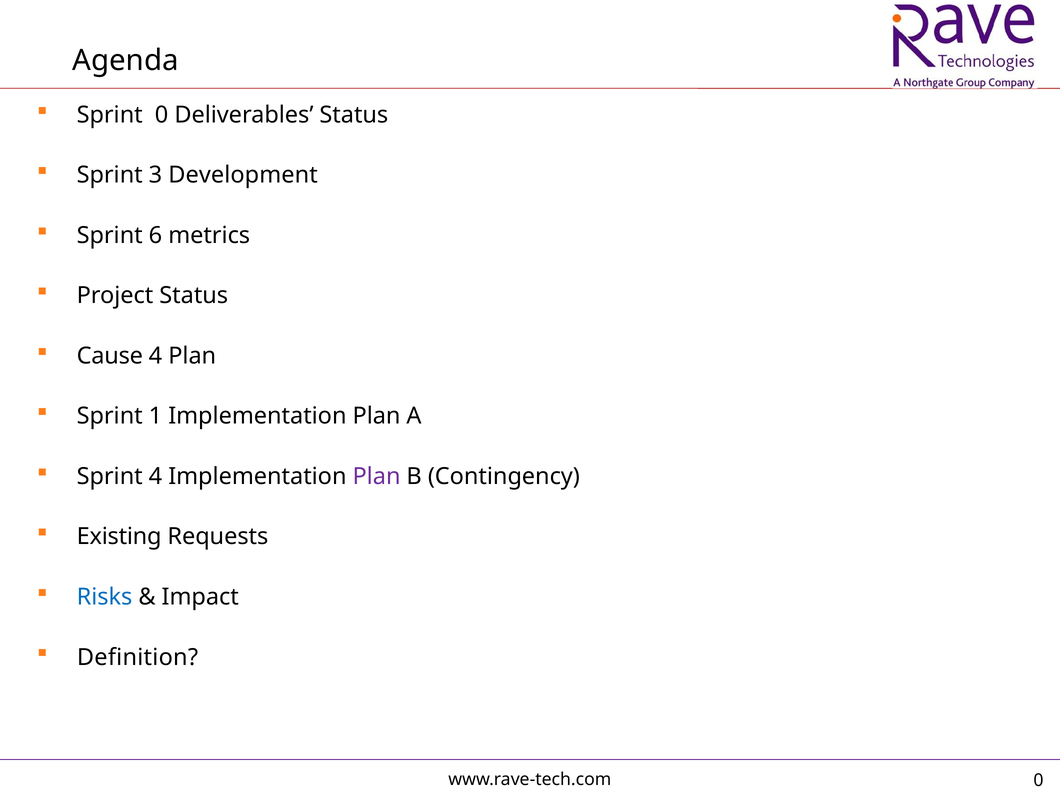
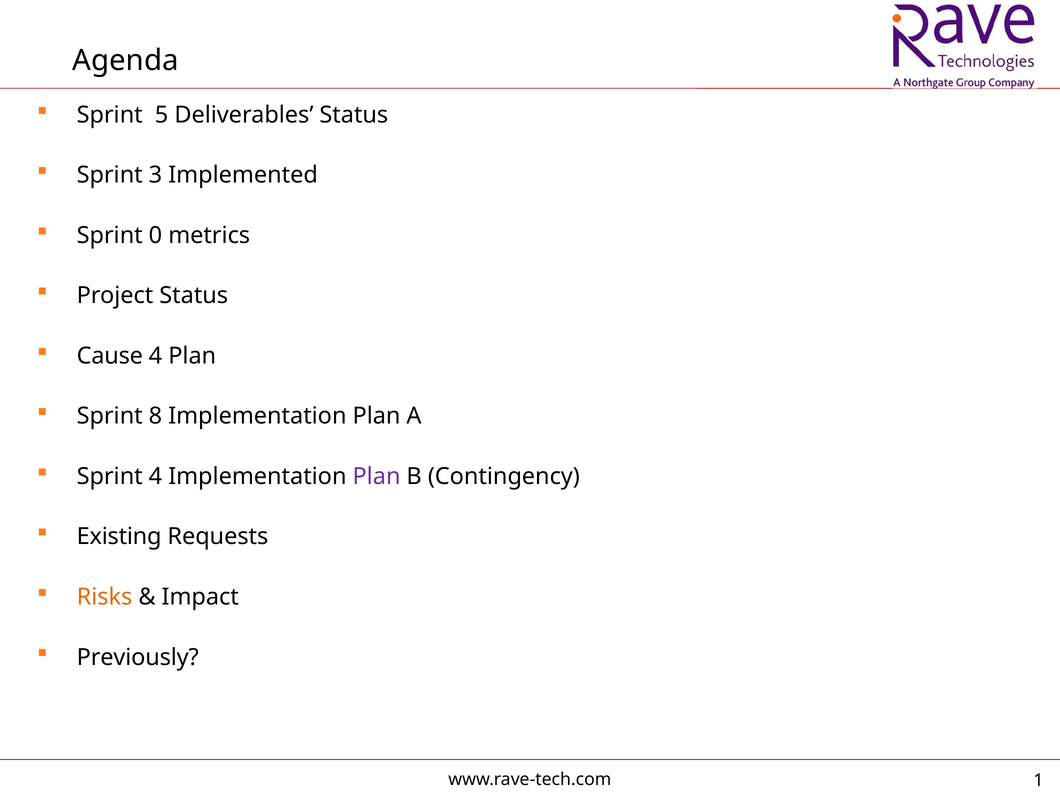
Sprint 0: 0 -> 5
Development: Development -> Implemented
6: 6 -> 0
1: 1 -> 8
Risks colour: blue -> orange
Definition: Definition -> Previously
www.rave-tech.com 0: 0 -> 1
